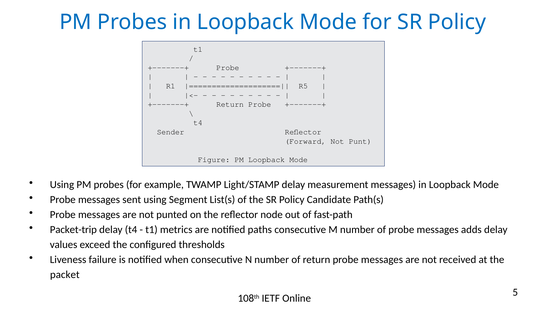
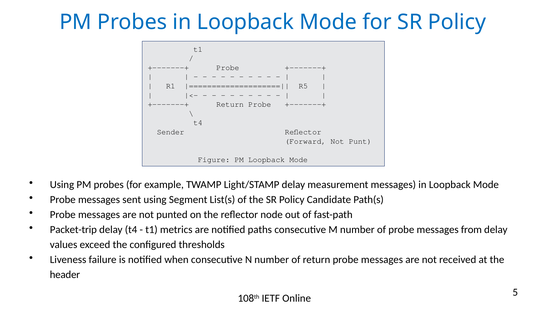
adds: adds -> from
packet: packet -> header
